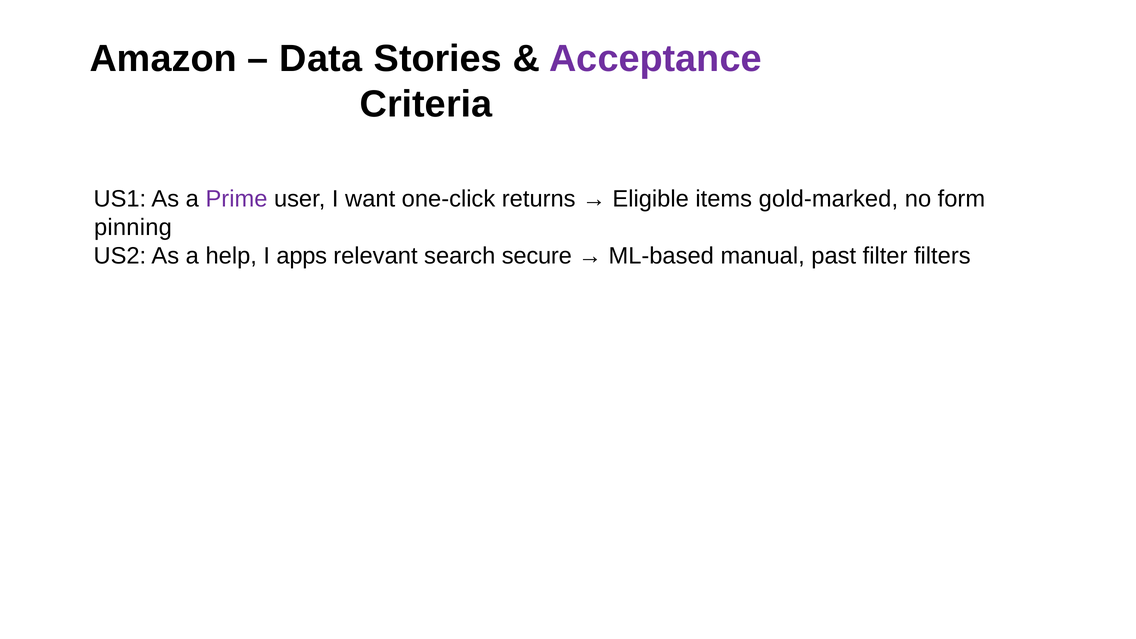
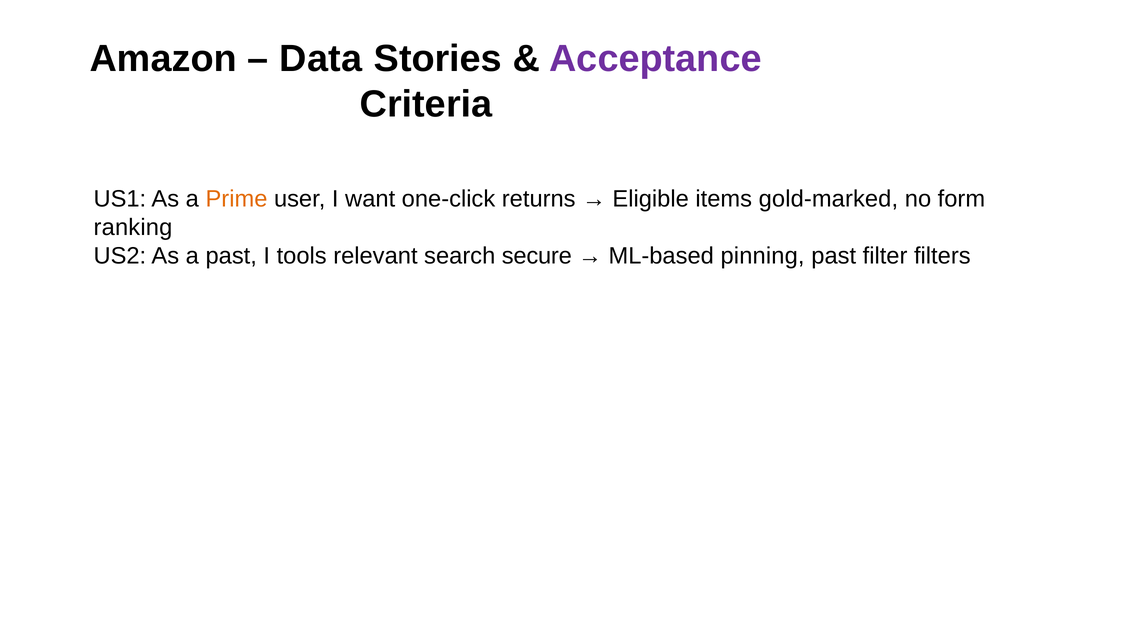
Prime colour: purple -> orange
pinning: pinning -> ranking
a help: help -> past
apps: apps -> tools
manual: manual -> pinning
